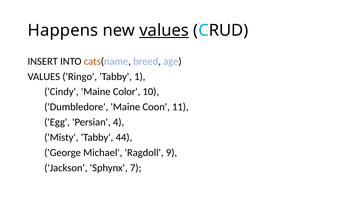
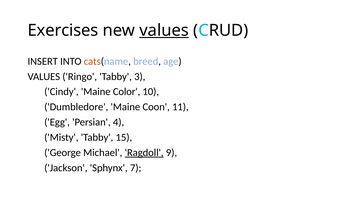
Happens: Happens -> Exercises
1: 1 -> 3
44: 44 -> 15
Ragdoll underline: none -> present
